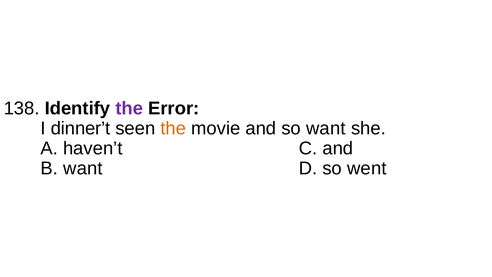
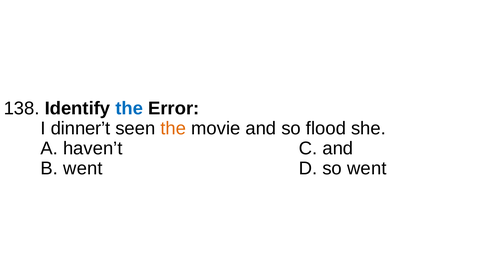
the at (129, 108) colour: purple -> blue
so want: want -> flood
B want: want -> went
